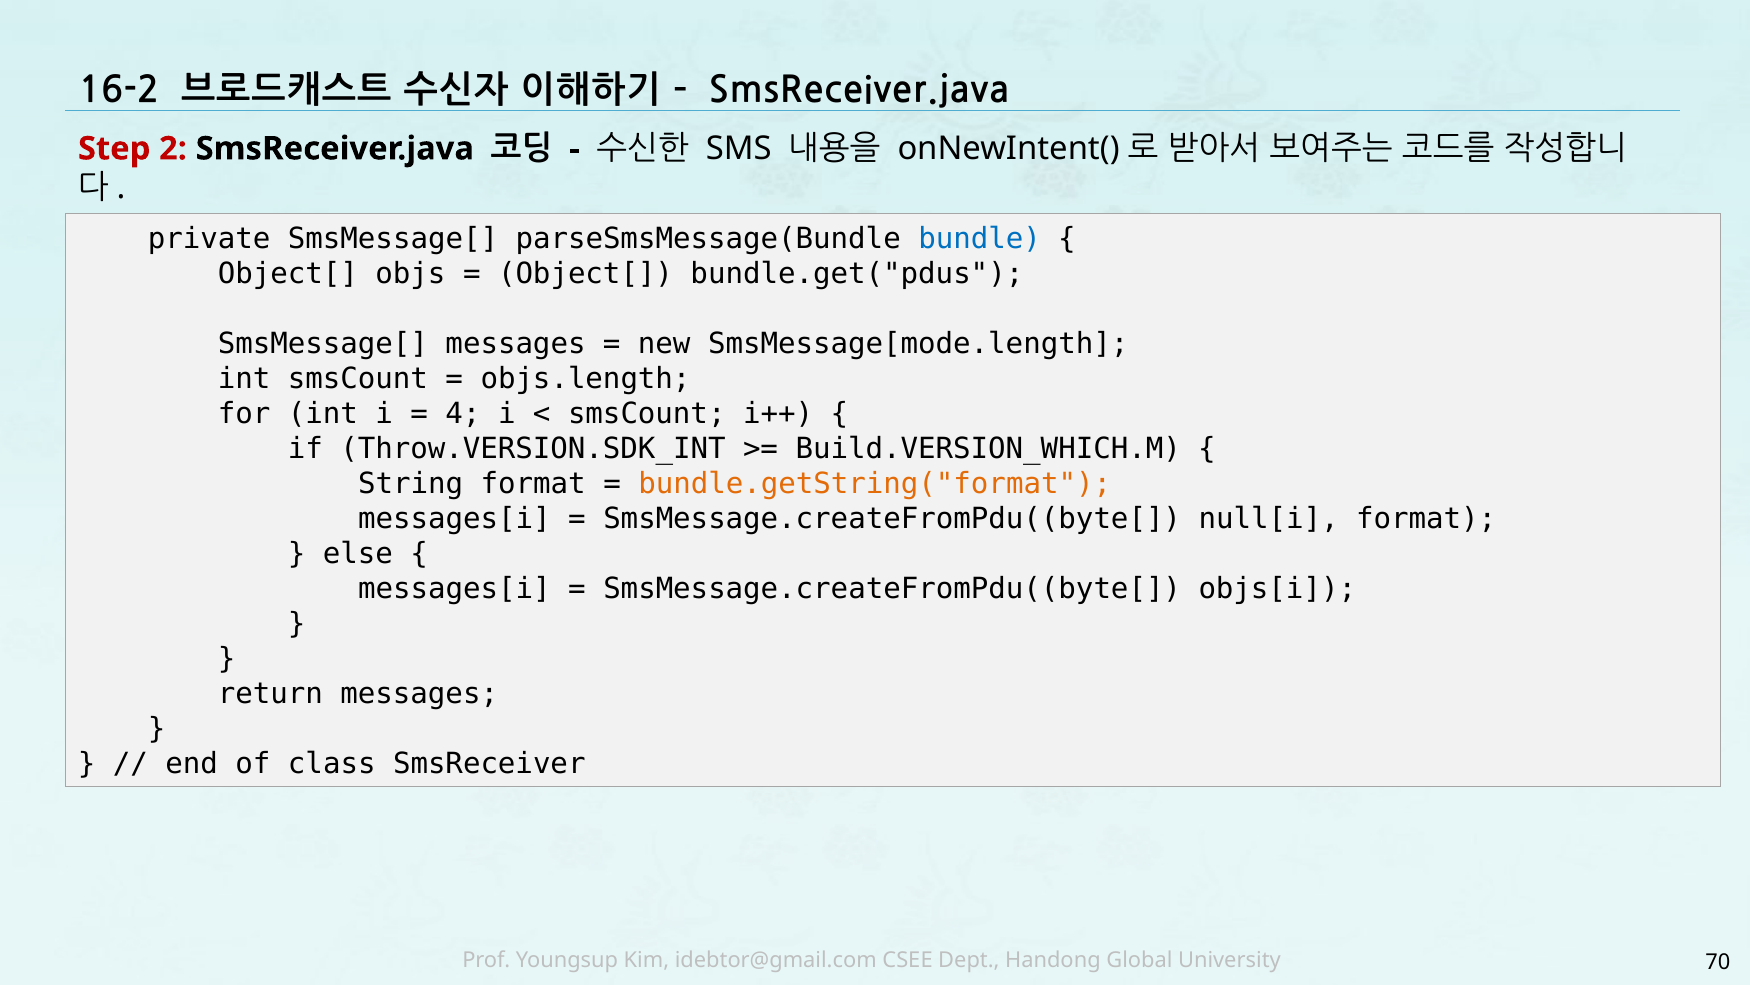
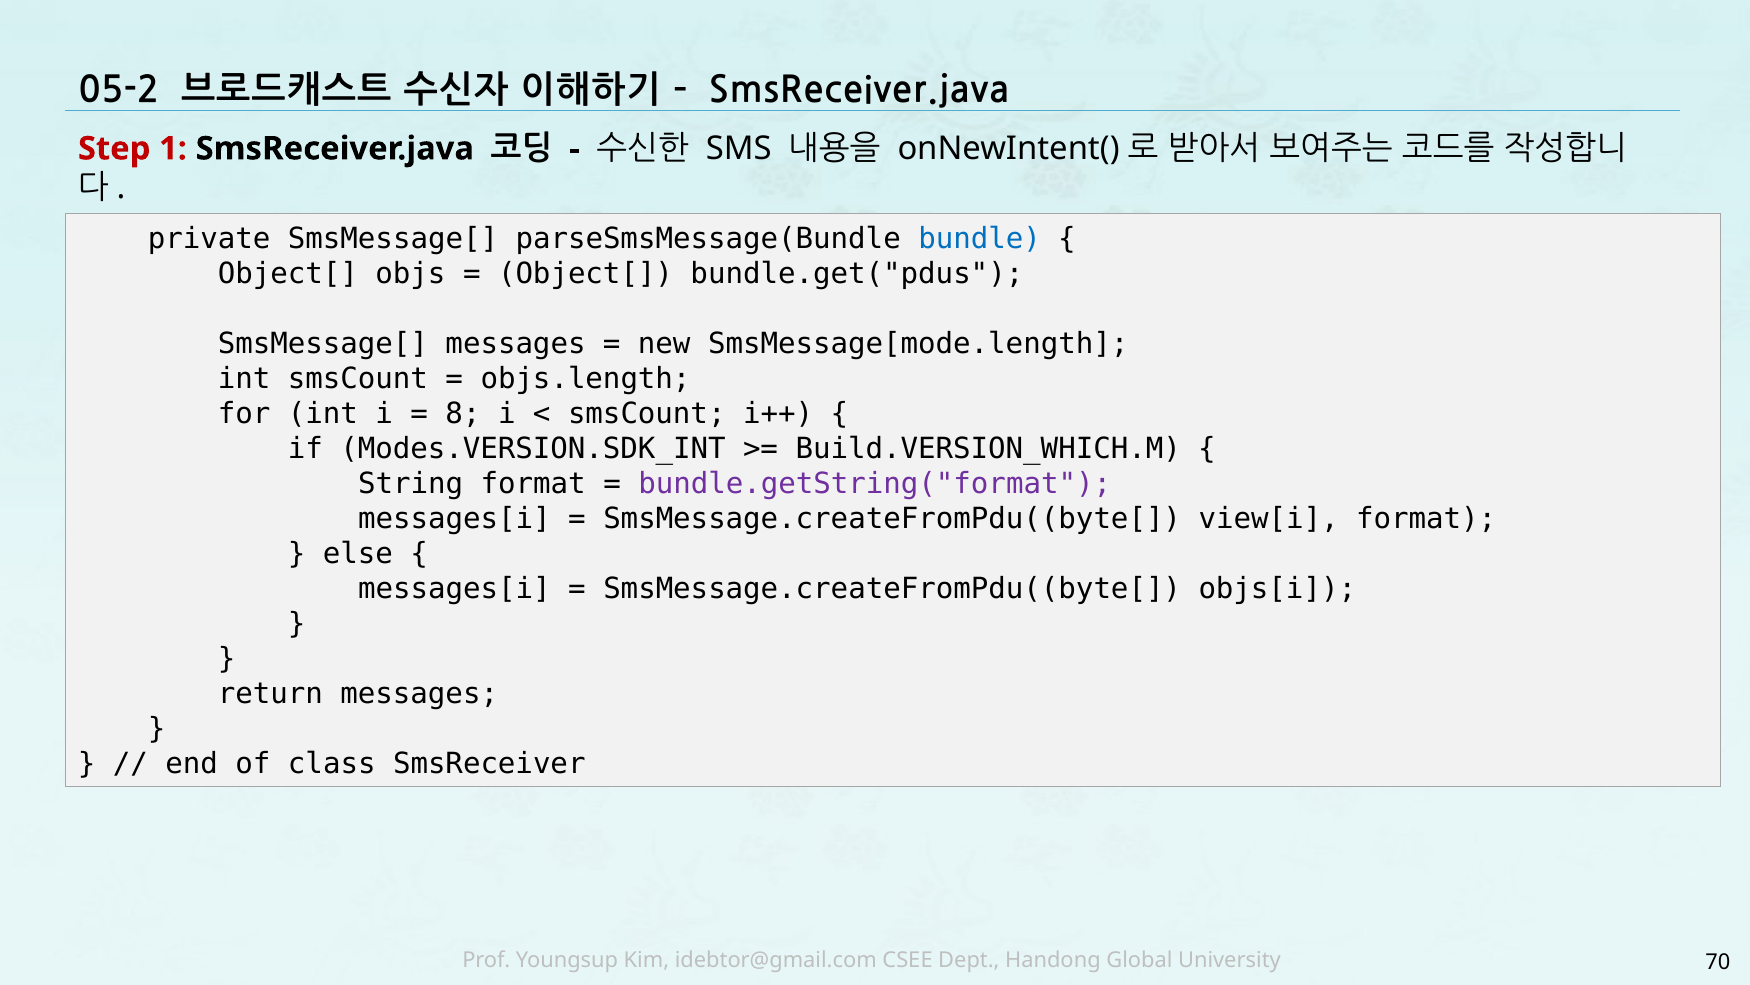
16-2: 16-2 -> 05-2
2: 2 -> 1
4: 4 -> 8
Throw.VERSION.SDK_INT: Throw.VERSION.SDK_INT -> Modes.VERSION.SDK_INT
bundle.getString("format colour: orange -> purple
null[i: null[i -> view[i
